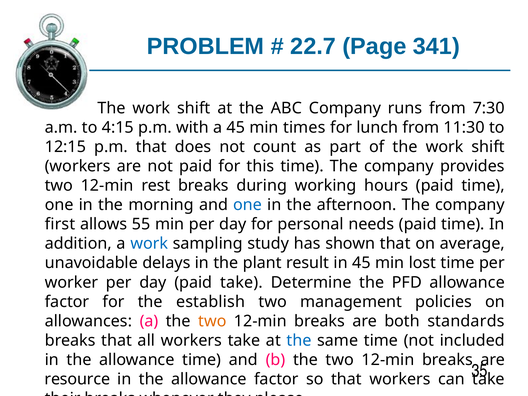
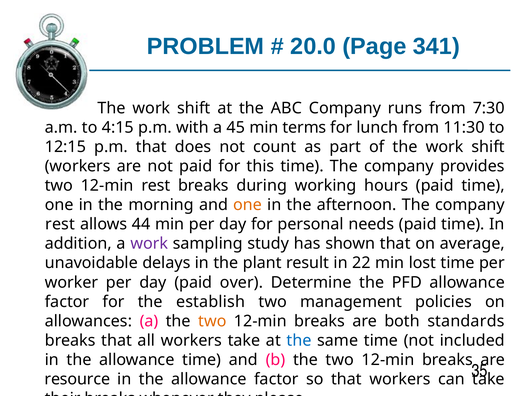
22.7: 22.7 -> 20.0
times: times -> terms
one at (248, 205) colour: blue -> orange
first at (60, 224): first -> rest
55: 55 -> 44
work at (149, 244) colour: blue -> purple
in 45: 45 -> 22
paid take: take -> over
